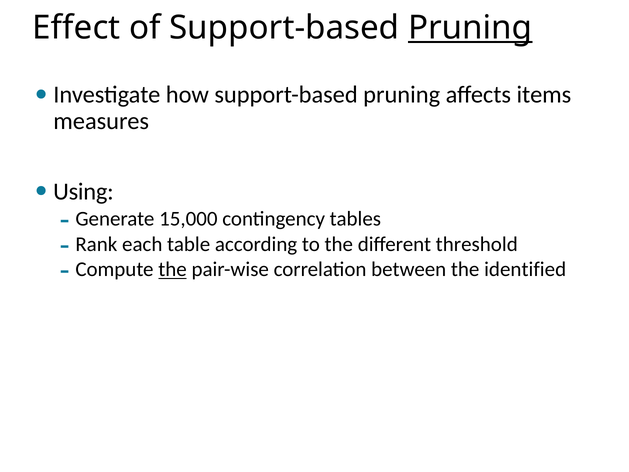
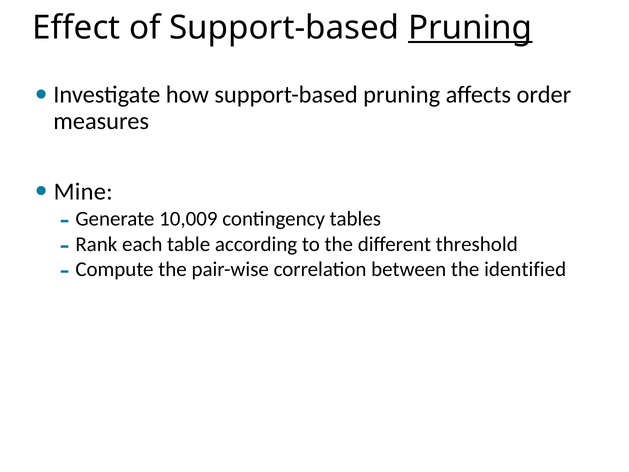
items: items -> order
Using: Using -> Mine
15,000: 15,000 -> 10,009
the at (173, 269) underline: present -> none
